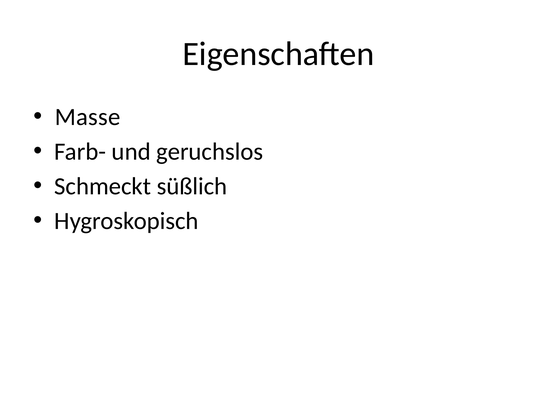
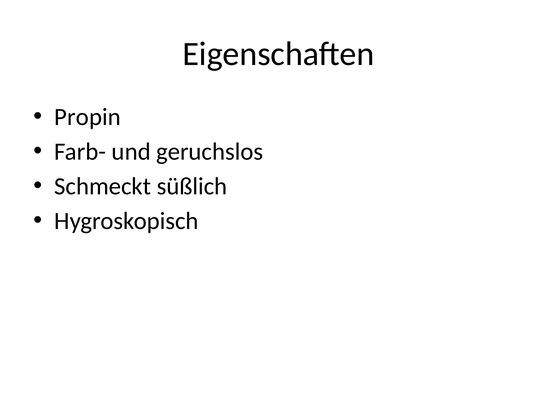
Masse: Masse -> Propin
